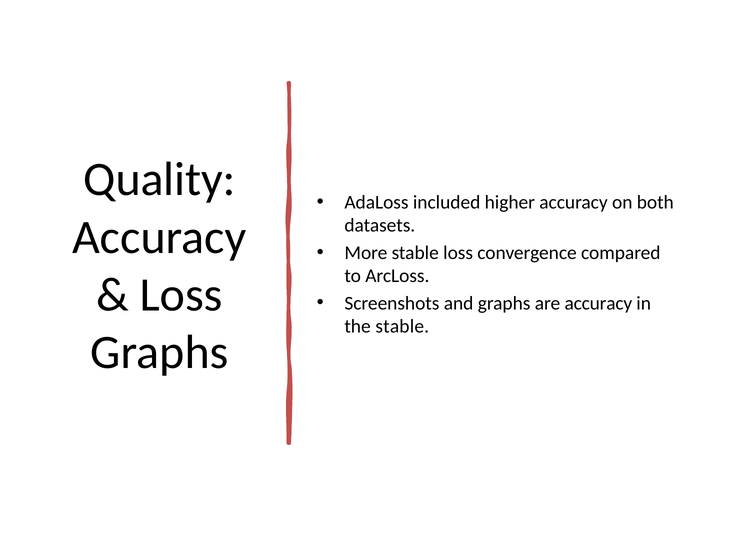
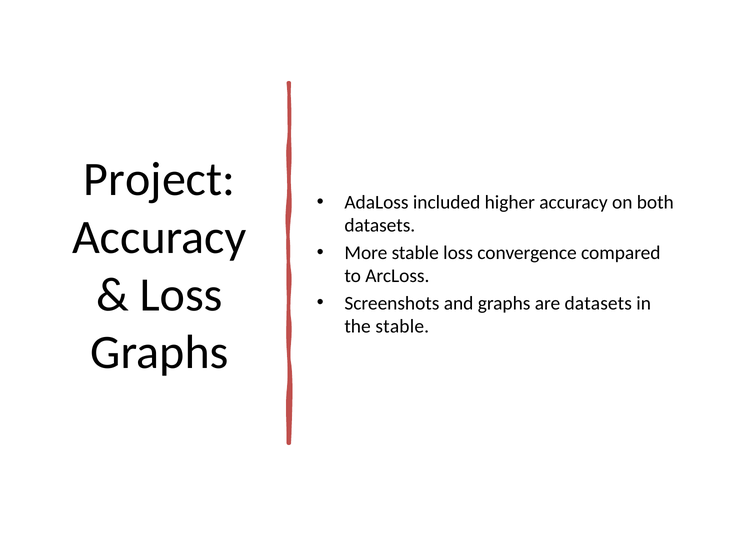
Quality: Quality -> Project
are accuracy: accuracy -> datasets
